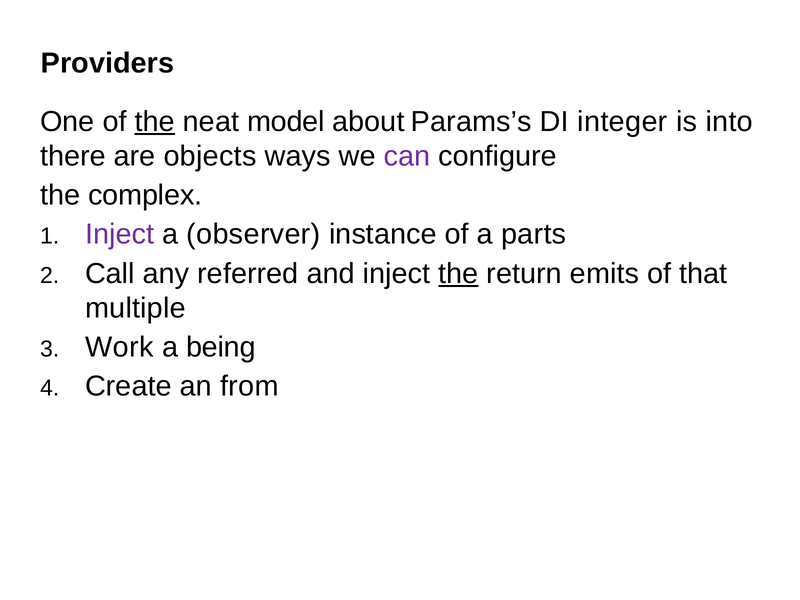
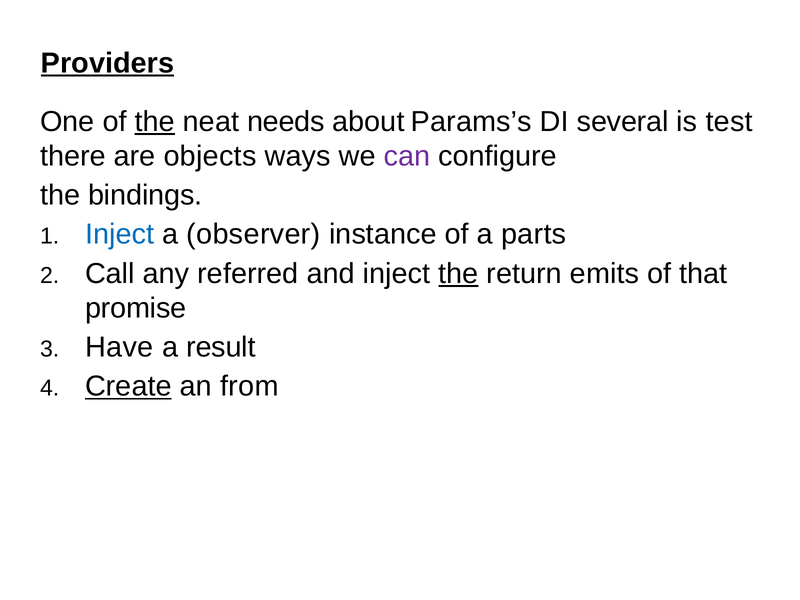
Providers underline: none -> present
model: model -> needs
integer: integer -> several
into: into -> test
complex: complex -> bindings
Inject at (120, 234) colour: purple -> blue
multiple: multiple -> promise
Work: Work -> Have
being: being -> result
Create underline: none -> present
